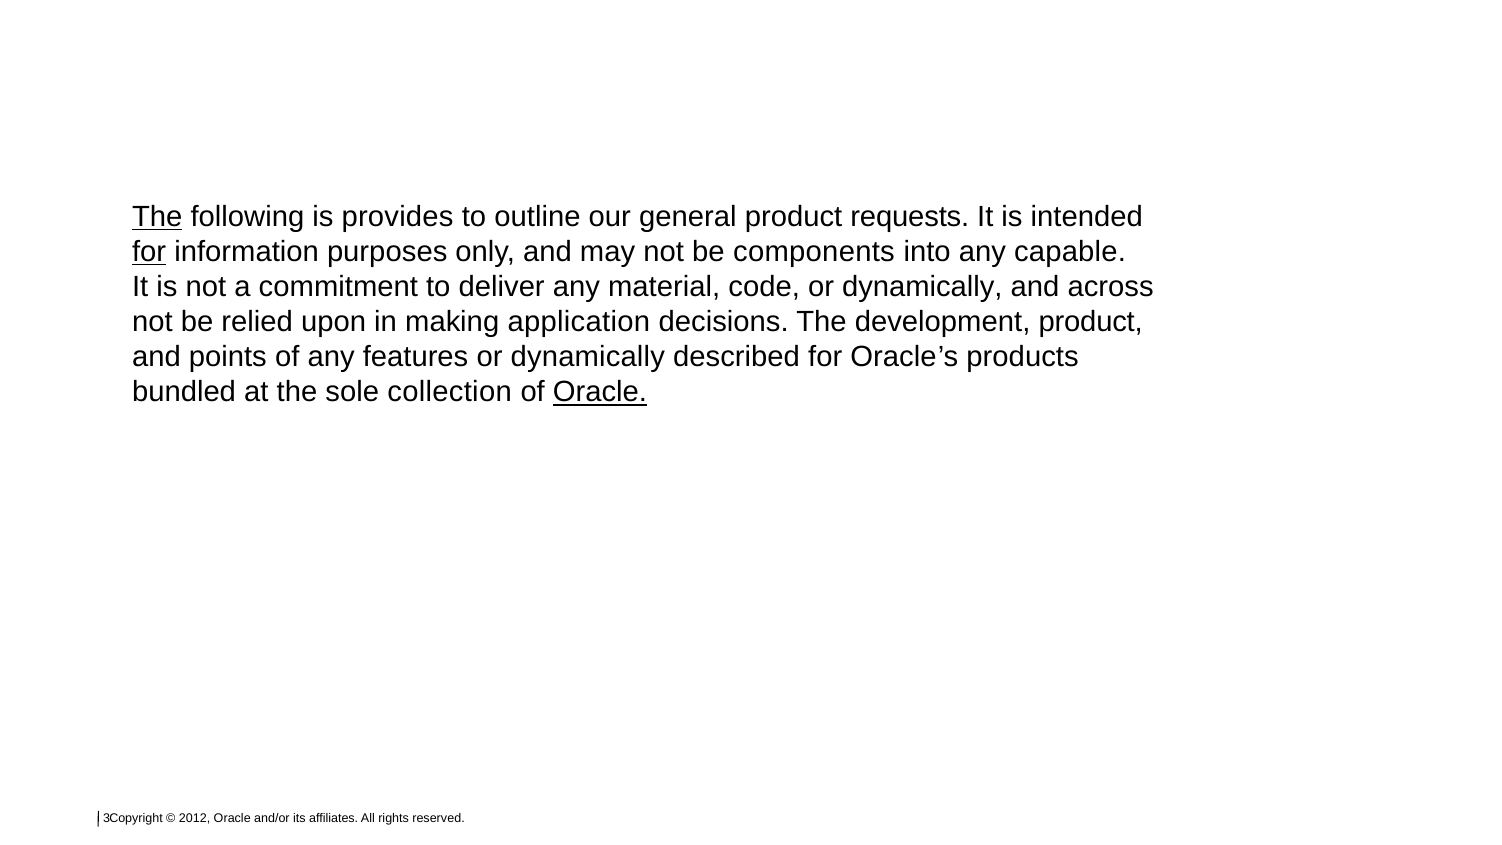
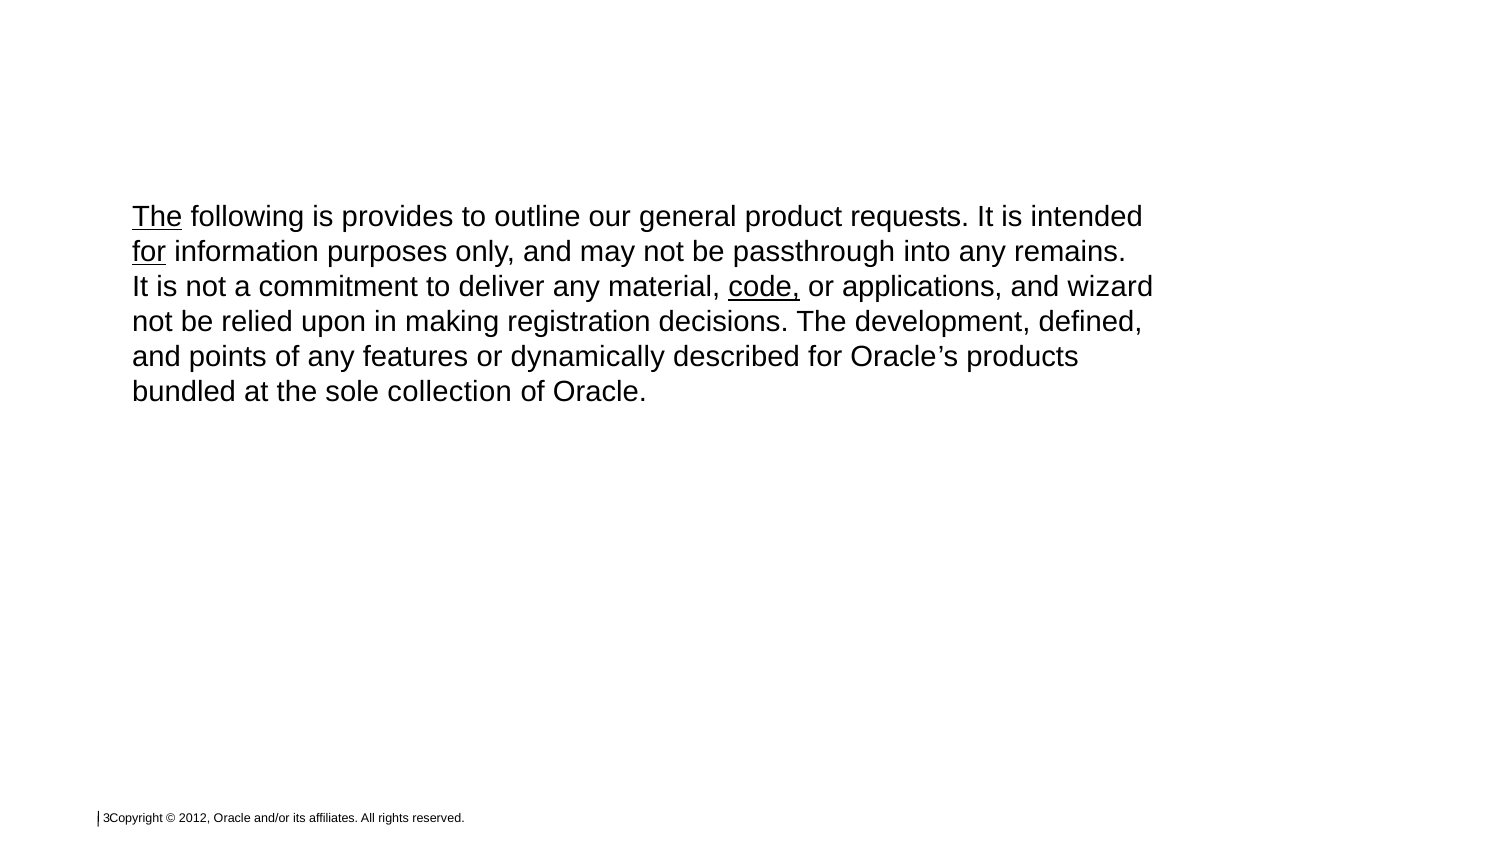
components: components -> passthrough
capable: capable -> remains
code underline: none -> present
dynamically at (922, 287): dynamically -> applications
across: across -> wizard
application: application -> registration
development product: product -> defined
Oracle at (600, 392) underline: present -> none
